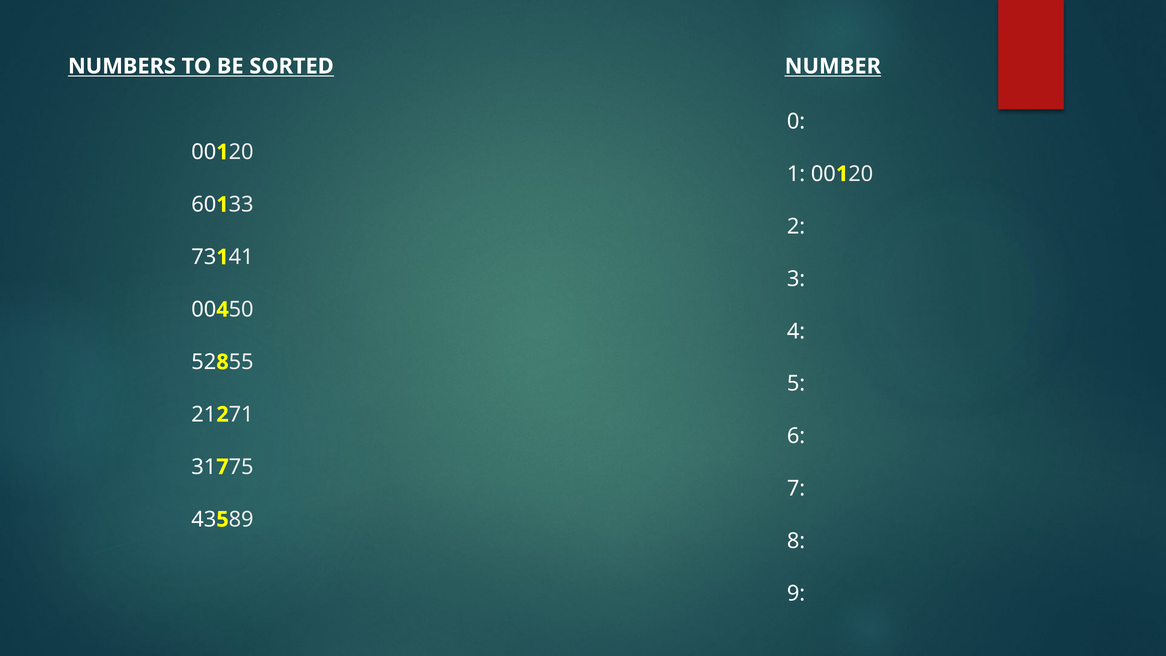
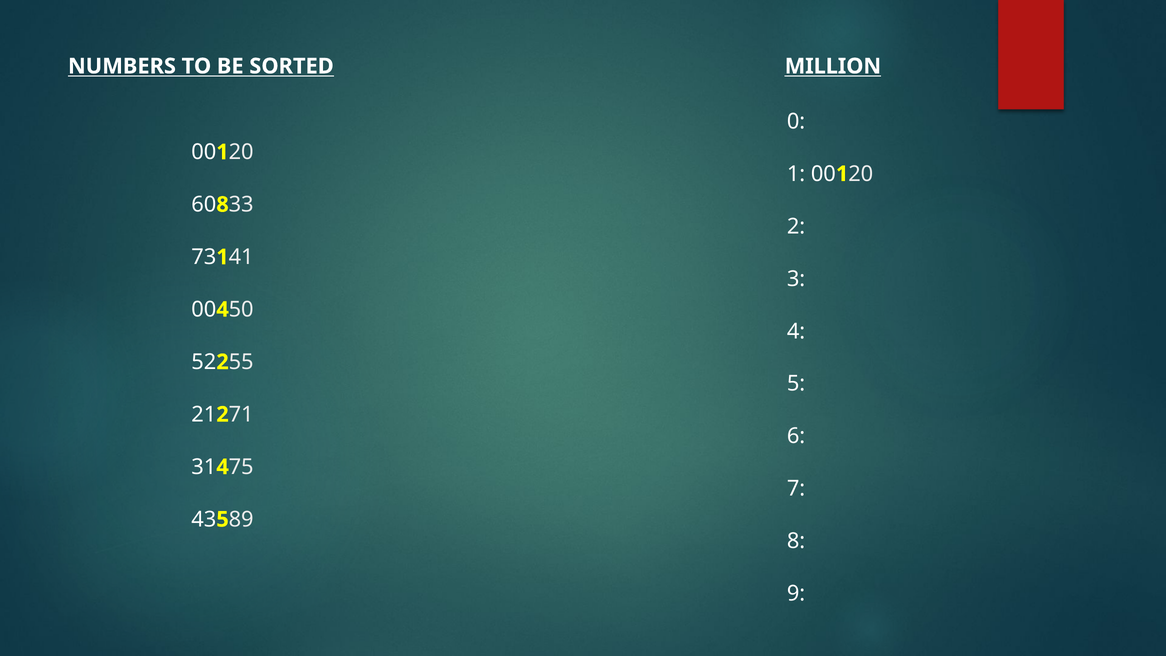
NUMBER: NUMBER -> MILLION
1 at (223, 205): 1 -> 8
8 at (223, 362): 8 -> 2
7 at (223, 467): 7 -> 4
